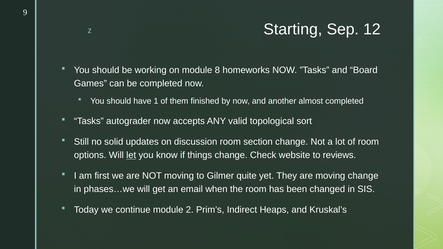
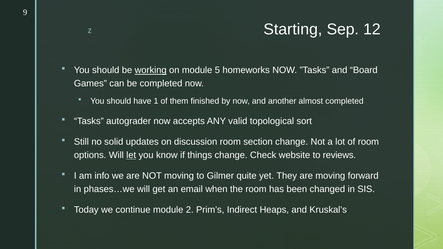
working underline: none -> present
8: 8 -> 5
first: first -> info
moving change: change -> forward
